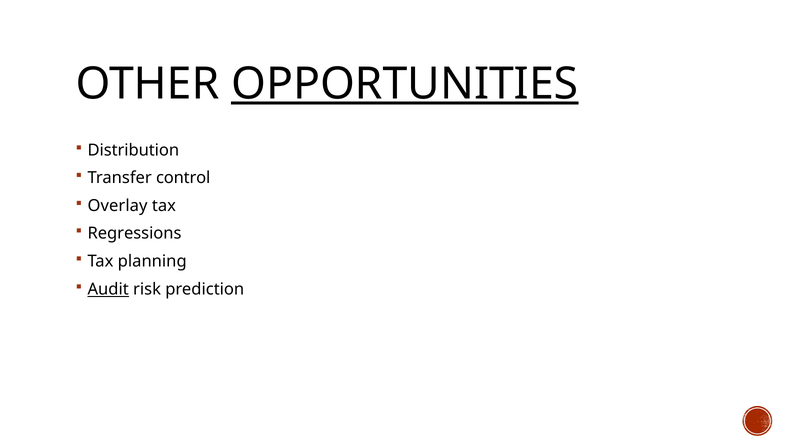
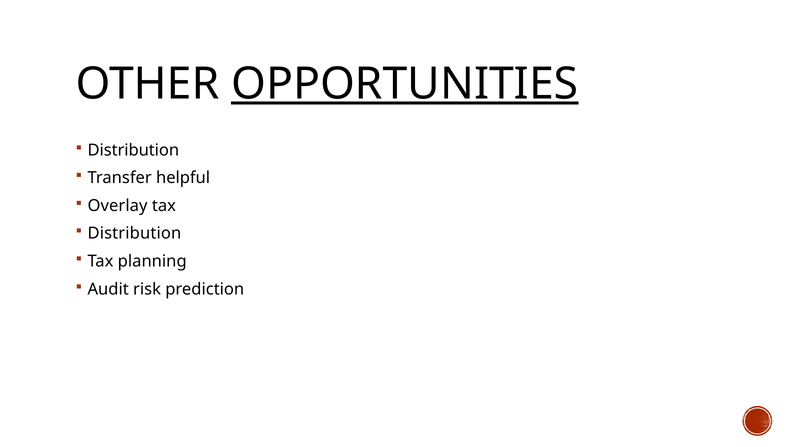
control: control -> helpful
Regressions at (135, 233): Regressions -> Distribution
Audit underline: present -> none
